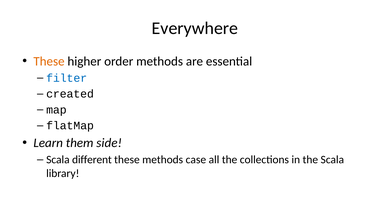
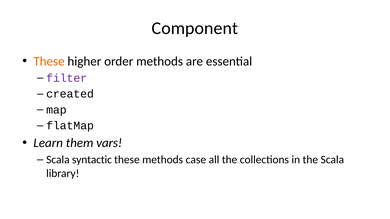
Everywhere: Everywhere -> Component
filter colour: blue -> purple
side: side -> vars
different: different -> syntactic
